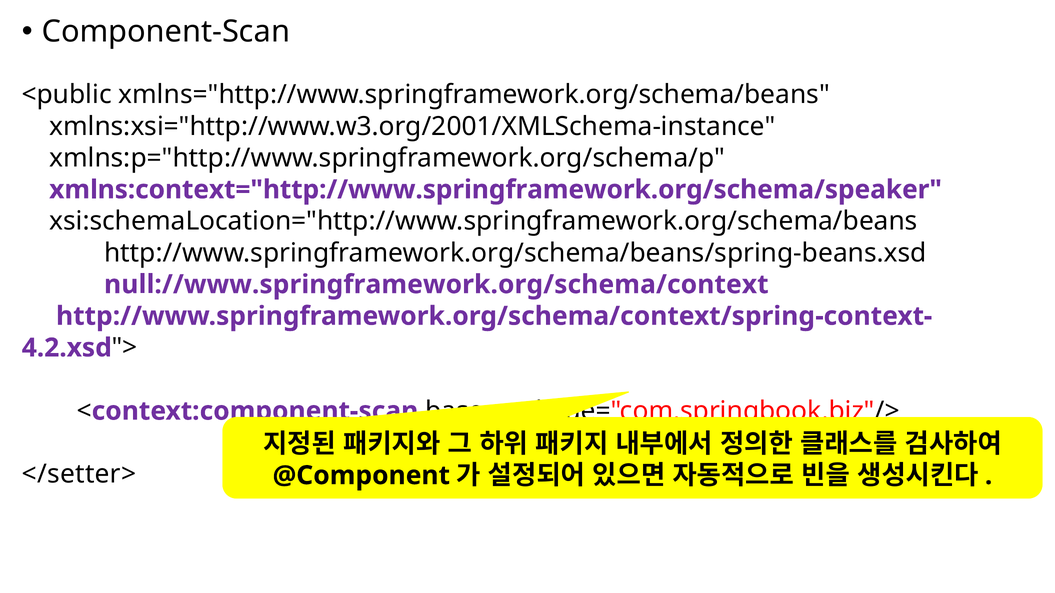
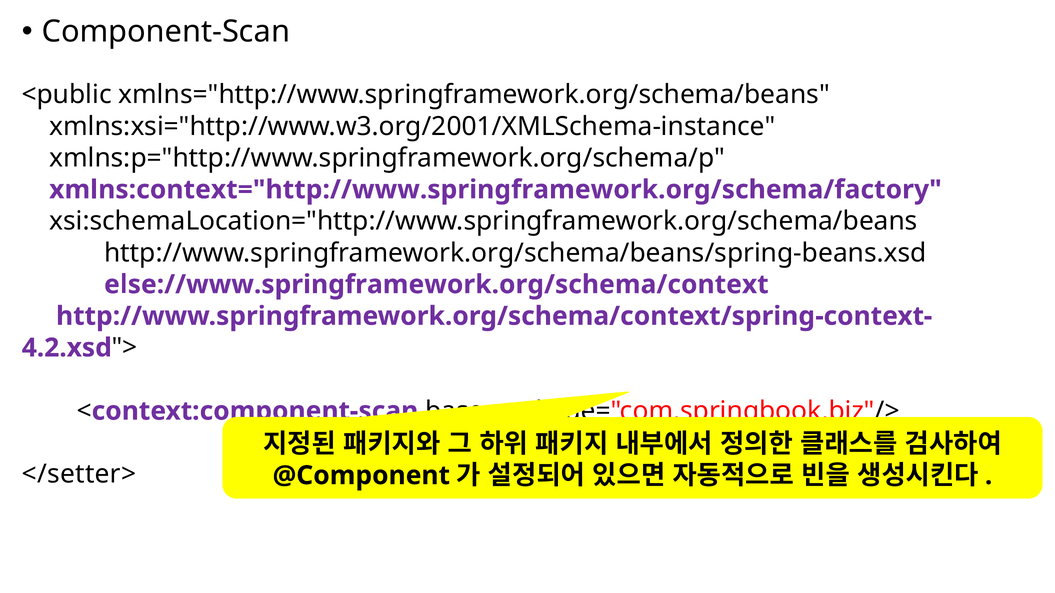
xmlns:context="http://www.springframework.org/schema/speaker: xmlns:context="http://www.springframework.org/schema/speaker -> xmlns:context="http://www.springframework.org/schema/factory
null://www.springframework.org/schema/context: null://www.springframework.org/schema/context -> else://www.springframework.org/schema/context
